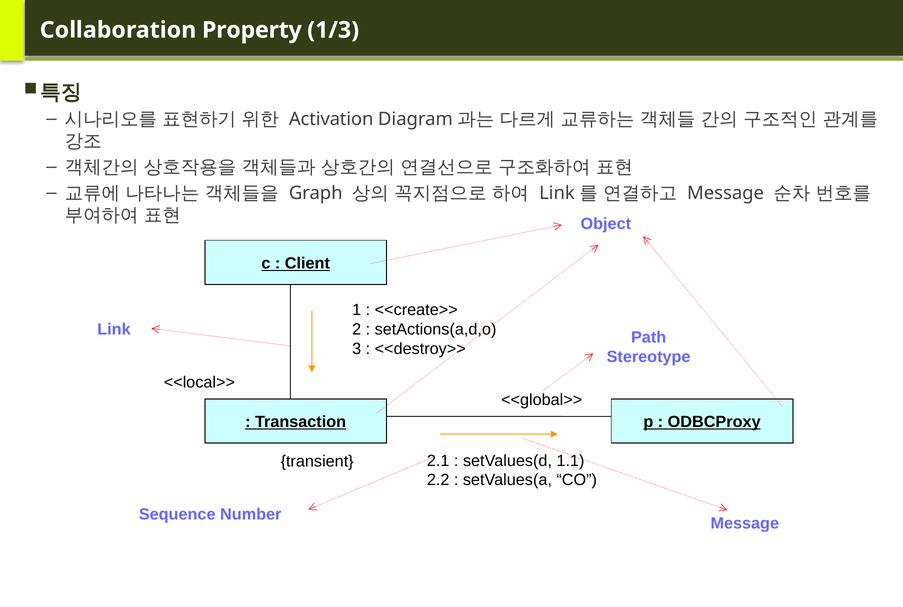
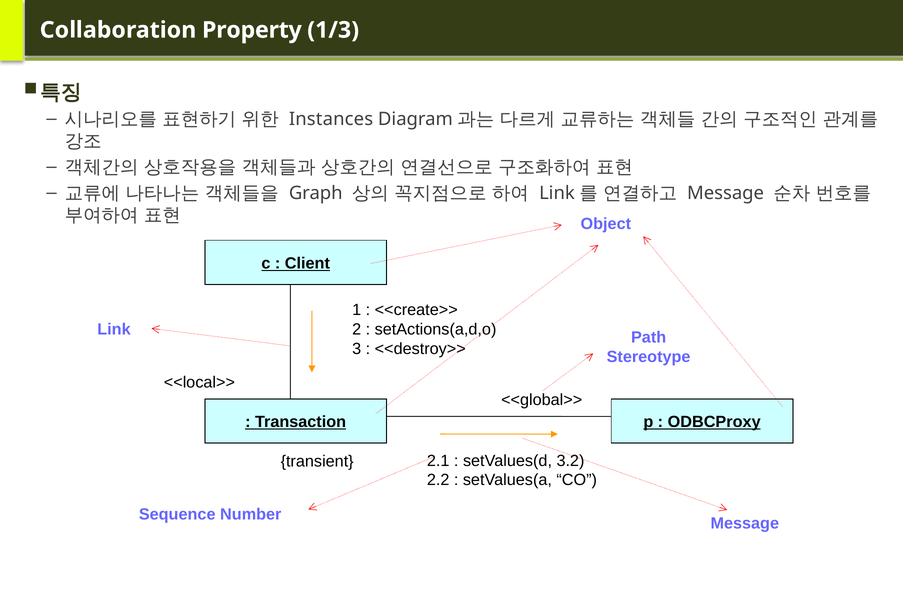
Activation: Activation -> Instances
1.1: 1.1 -> 3.2
